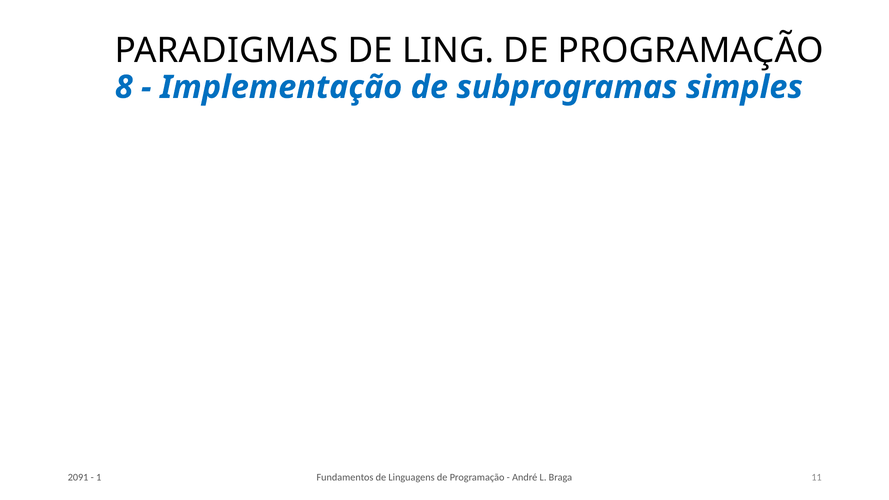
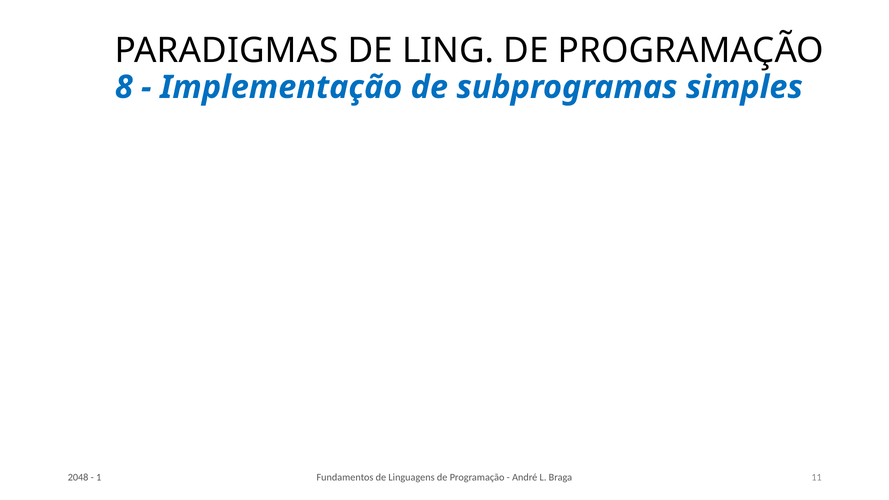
2091: 2091 -> 2048
